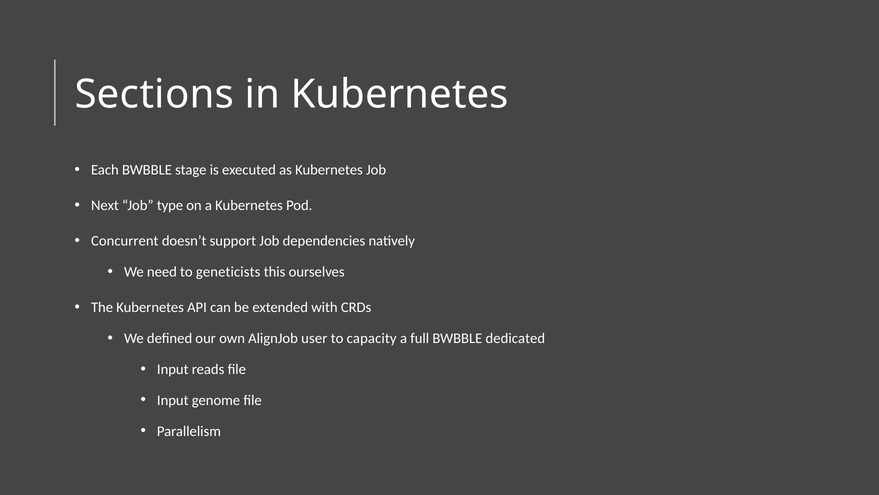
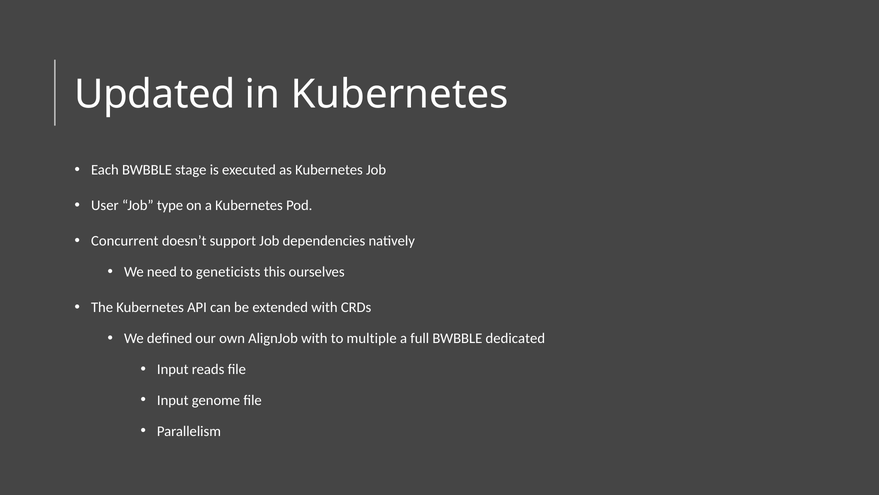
Sections: Sections -> Updated
Next: Next -> User
AlignJob user: user -> with
capacity: capacity -> multiple
